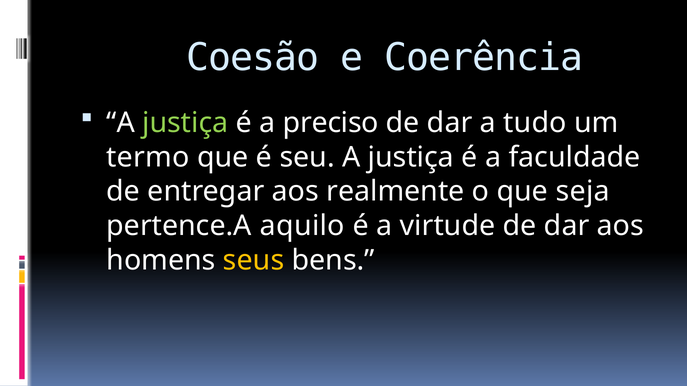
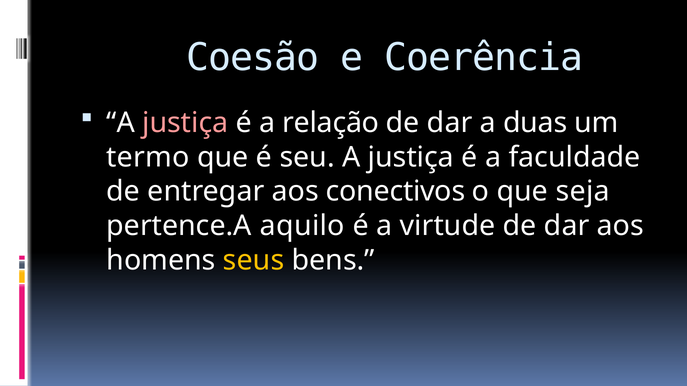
justiça at (185, 123) colour: light green -> pink
preciso: preciso -> relação
tudo: tudo -> duas
realmente: realmente -> conectivos
